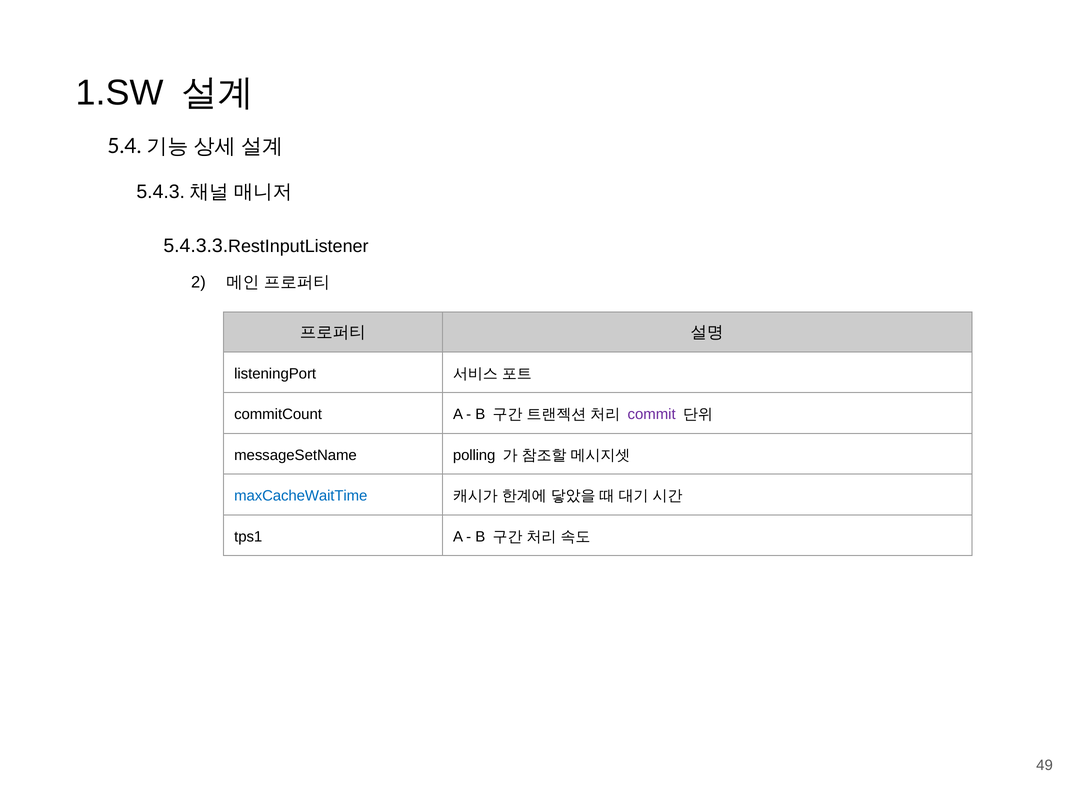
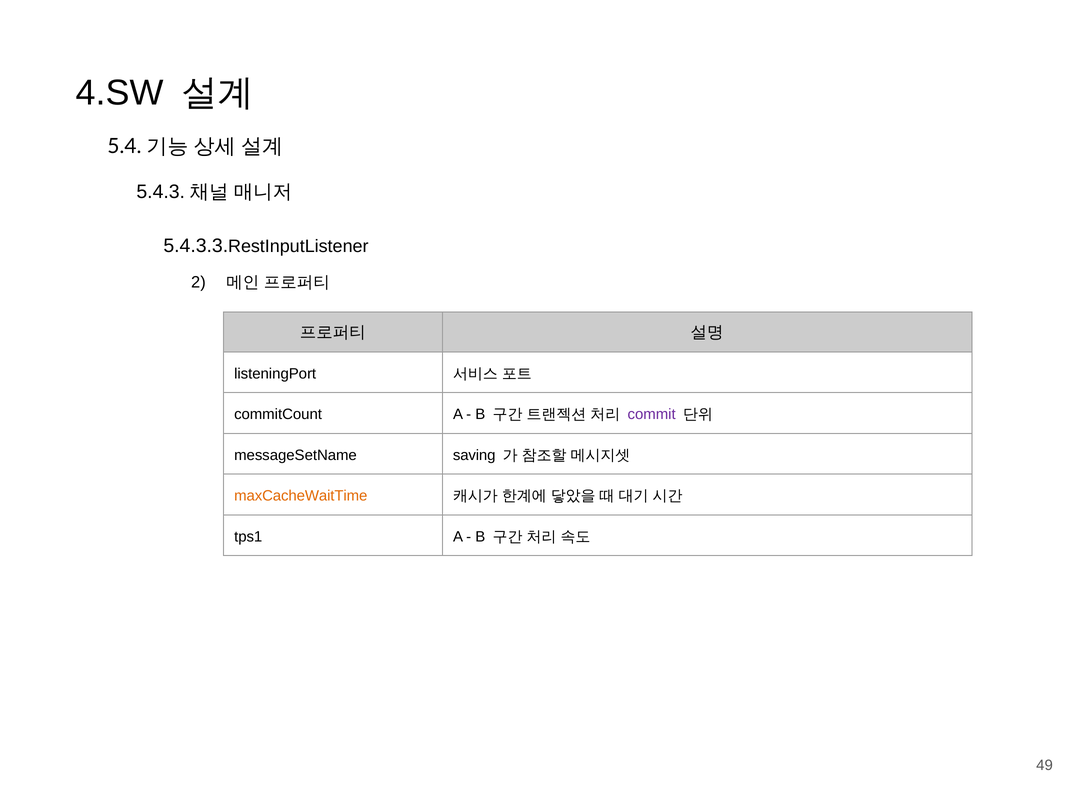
1.SW: 1.SW -> 4.SW
polling: polling -> saving
maxCacheWaitTime colour: blue -> orange
